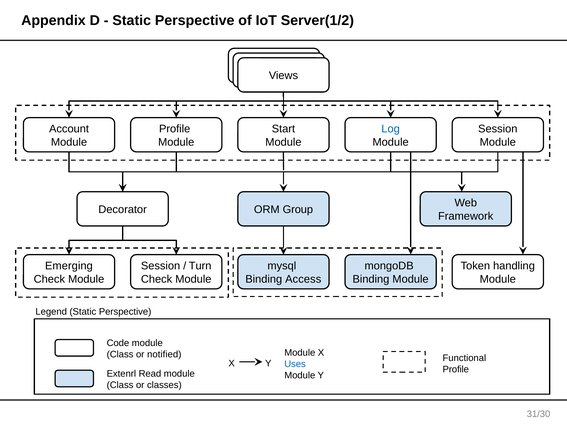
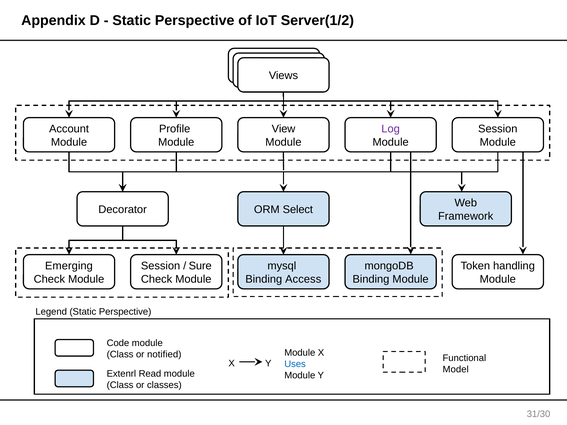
Start: Start -> View
Log colour: blue -> purple
Group: Group -> Select
Turn: Turn -> Sure
Profile at (456, 370): Profile -> Model
